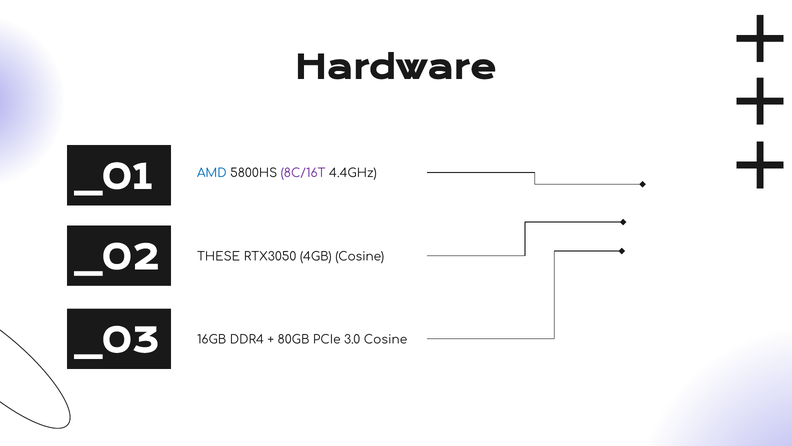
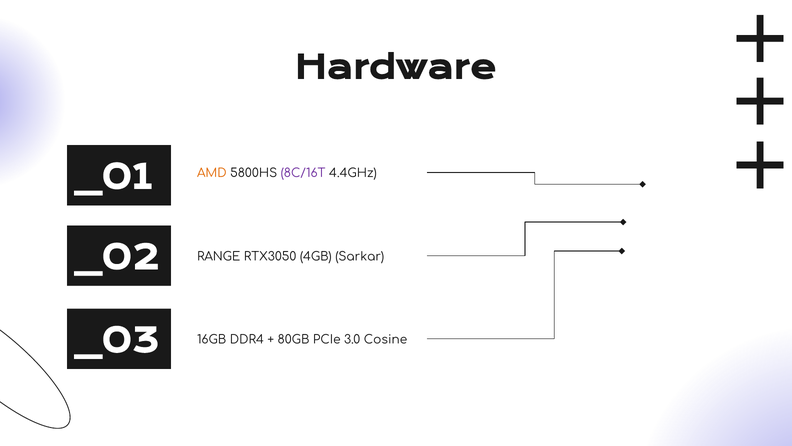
AMD colour: blue -> orange
THESE: THESE -> RANGE
4GB Cosine: Cosine -> Sarkar
